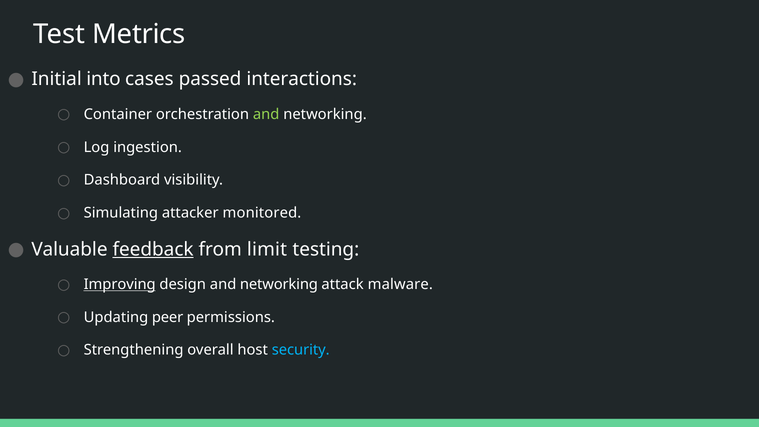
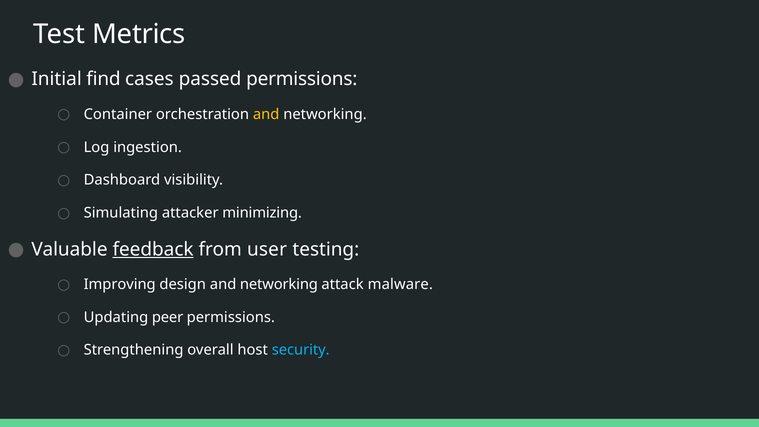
into: into -> find
passed interactions: interactions -> permissions
and at (266, 114) colour: light green -> yellow
monitored: monitored -> minimizing
limit: limit -> user
Improving underline: present -> none
